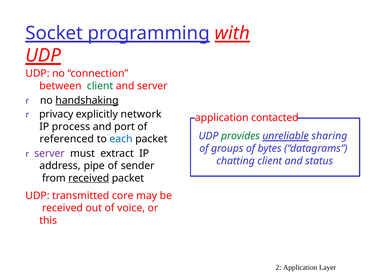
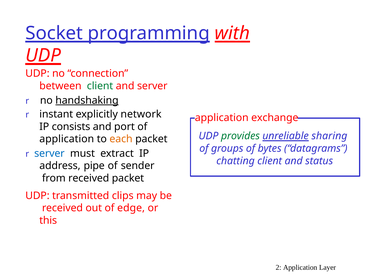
privacy: privacy -> instant
contacted: contacted -> exchange
process: process -> consists
referenced at (67, 139): referenced -> application
each colour: blue -> orange
server at (49, 154) colour: purple -> blue
received at (89, 178) underline: present -> none
core: core -> clips
voice: voice -> edge
